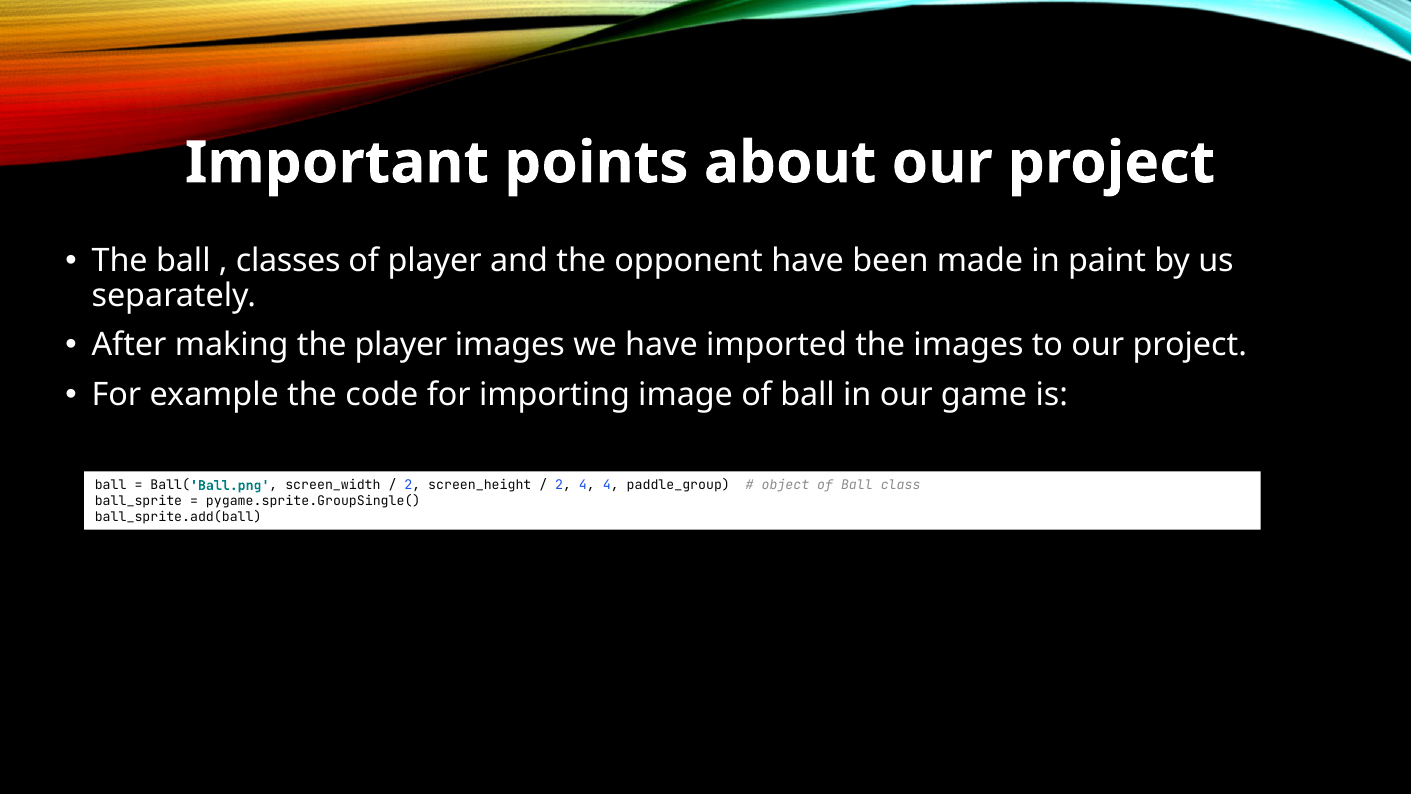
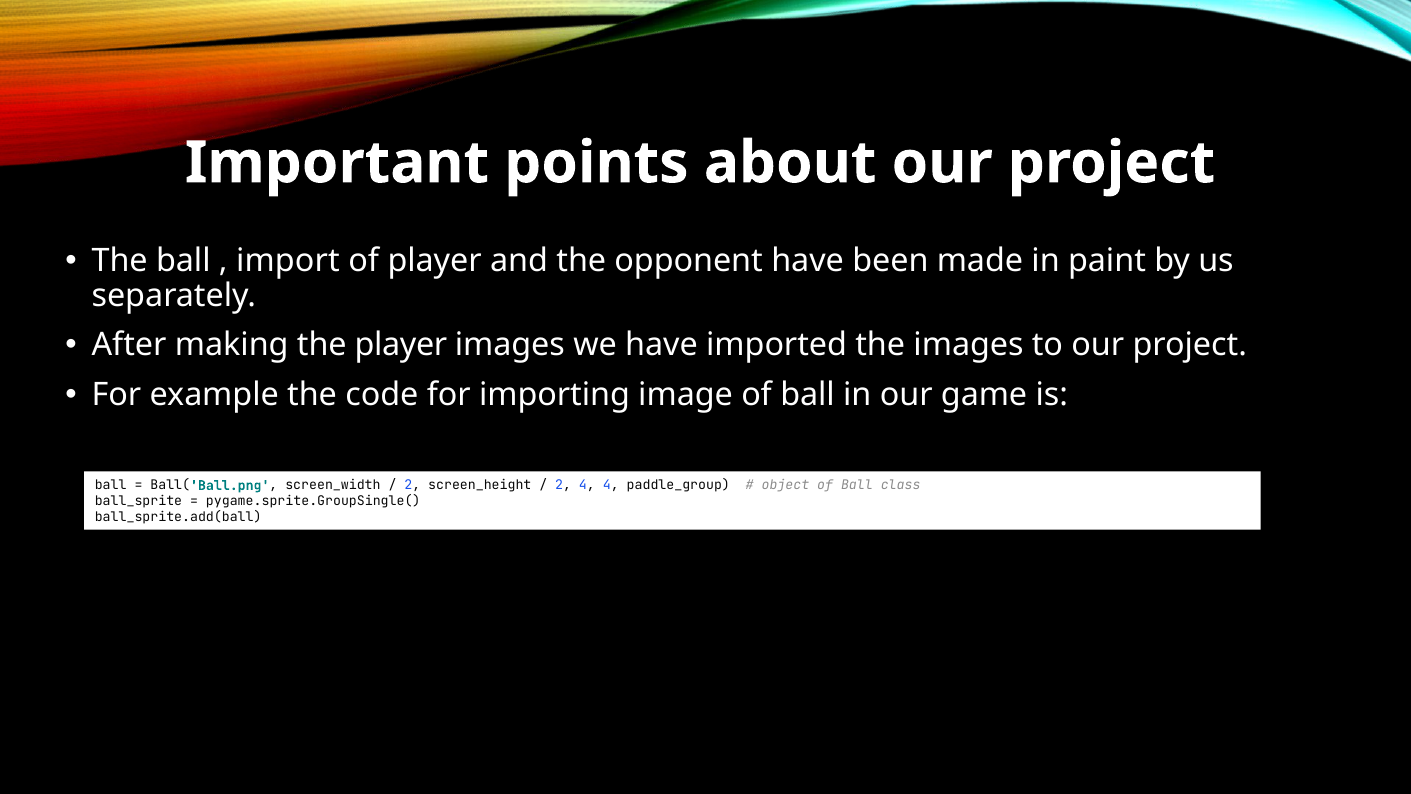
classes: classes -> import
